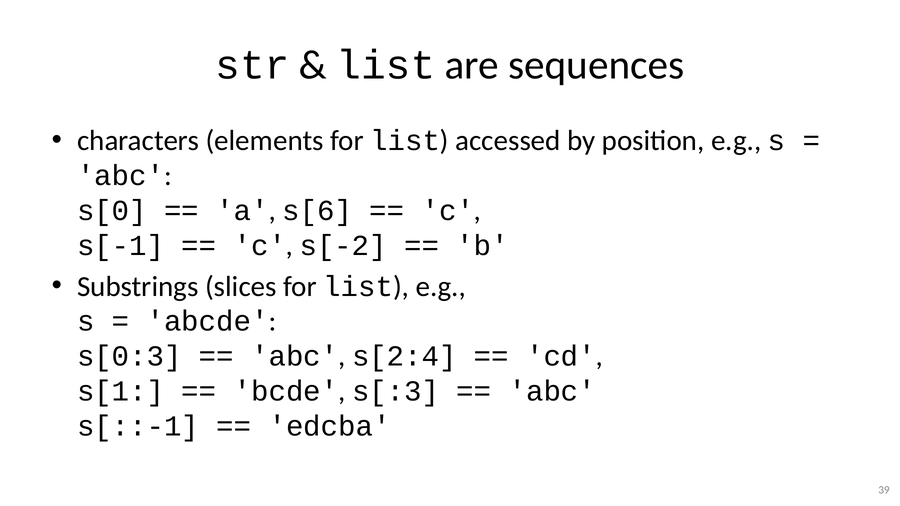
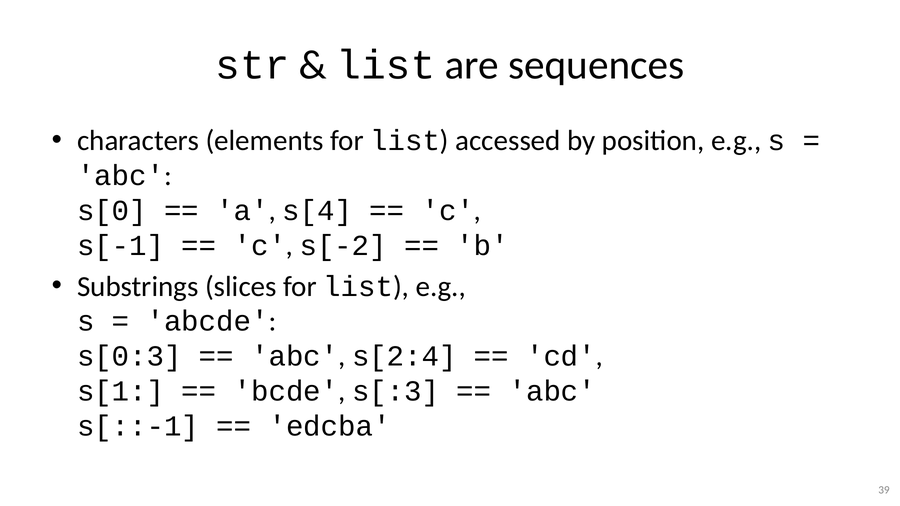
s[6: s[6 -> s[4
